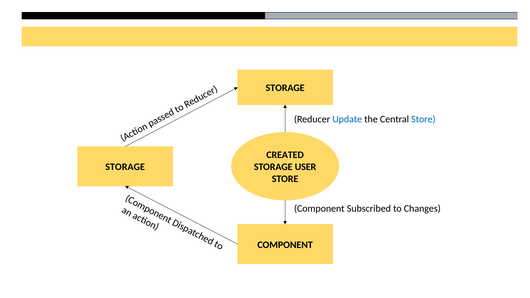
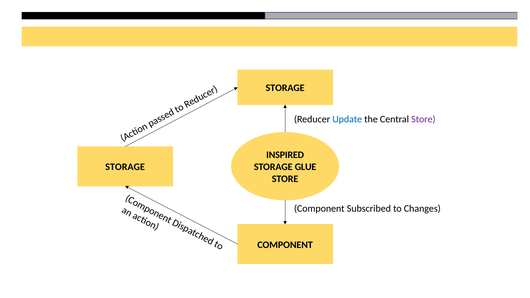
Store at (423, 119) colour: blue -> purple
CREATED: CREATED -> INSPIRED
USER: USER -> GLUE
